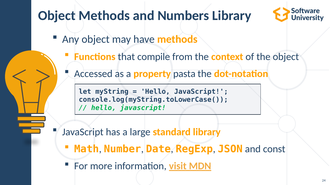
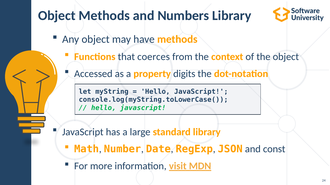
compile: compile -> coerces
pasta: pasta -> digits
